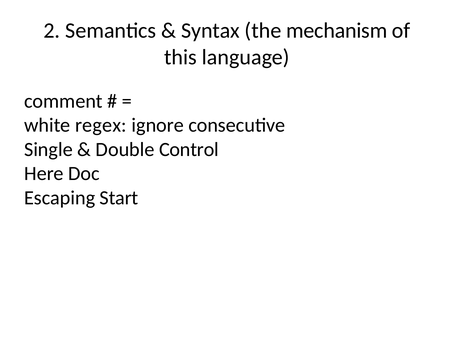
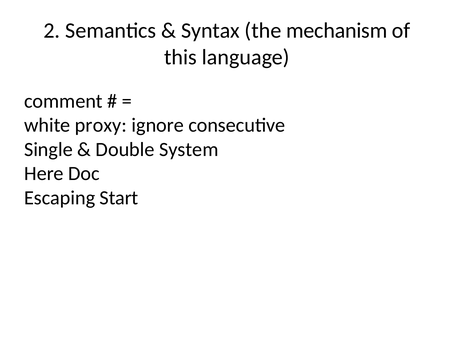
regex: regex -> proxy
Control: Control -> System
